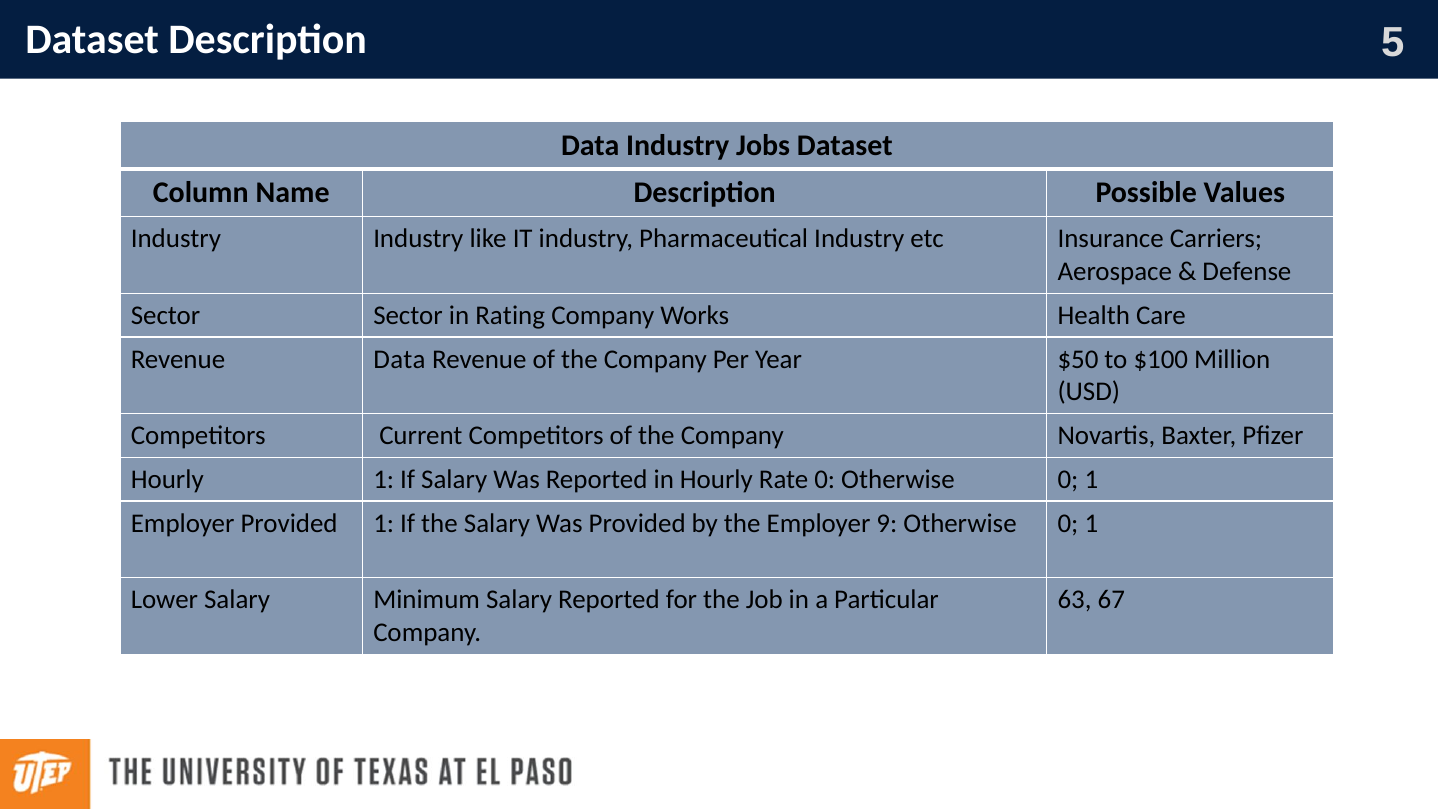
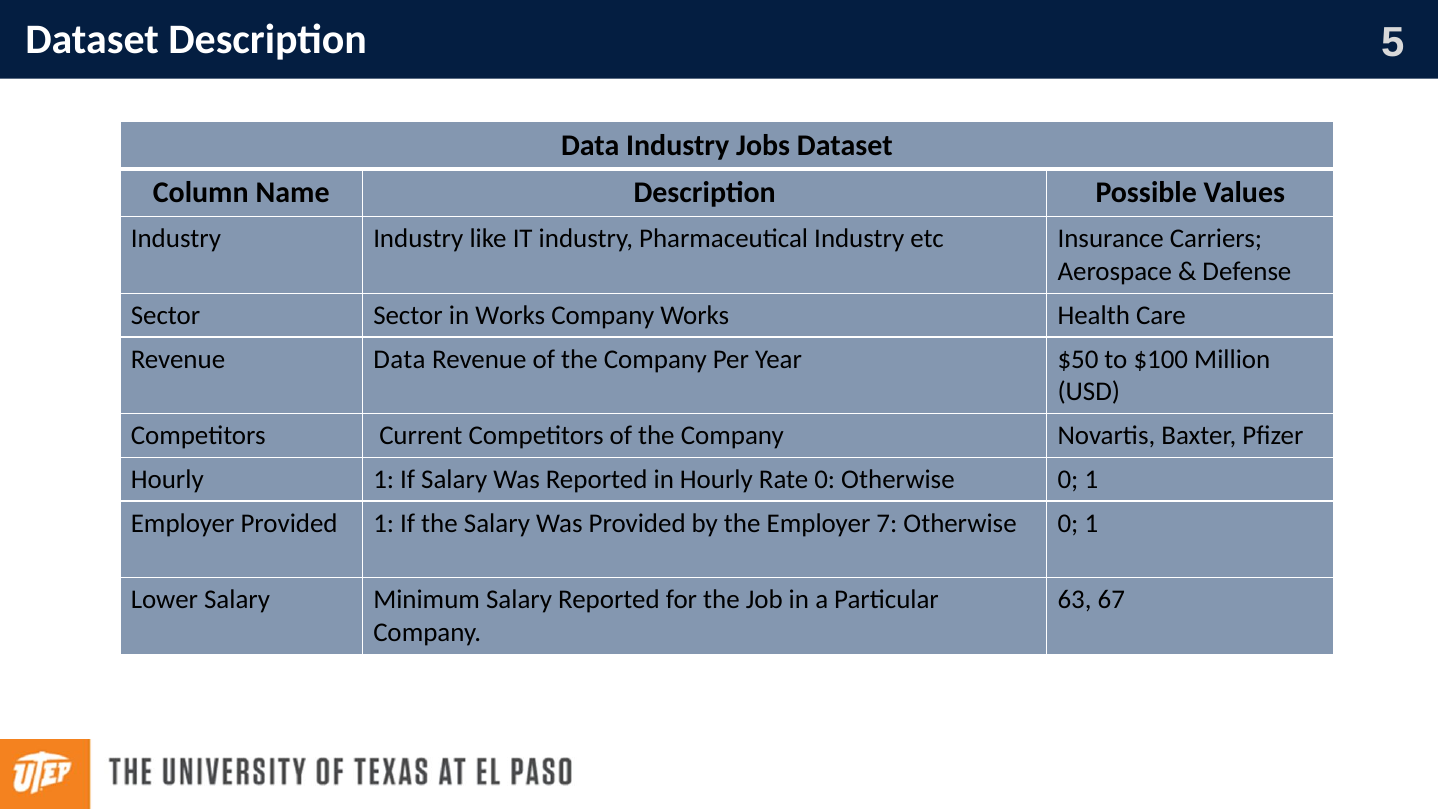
in Rating: Rating -> Works
9: 9 -> 7
